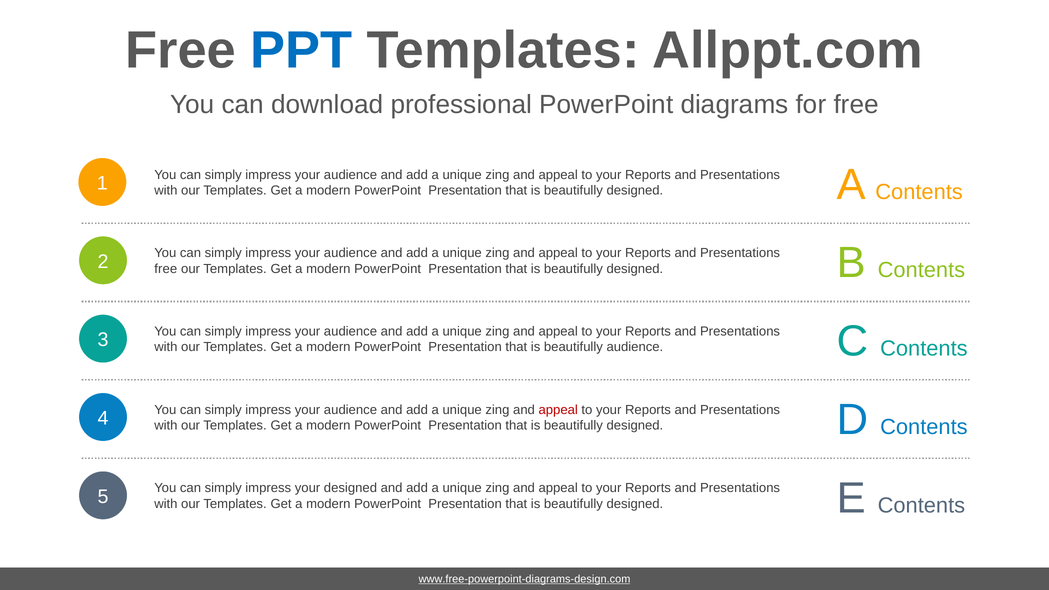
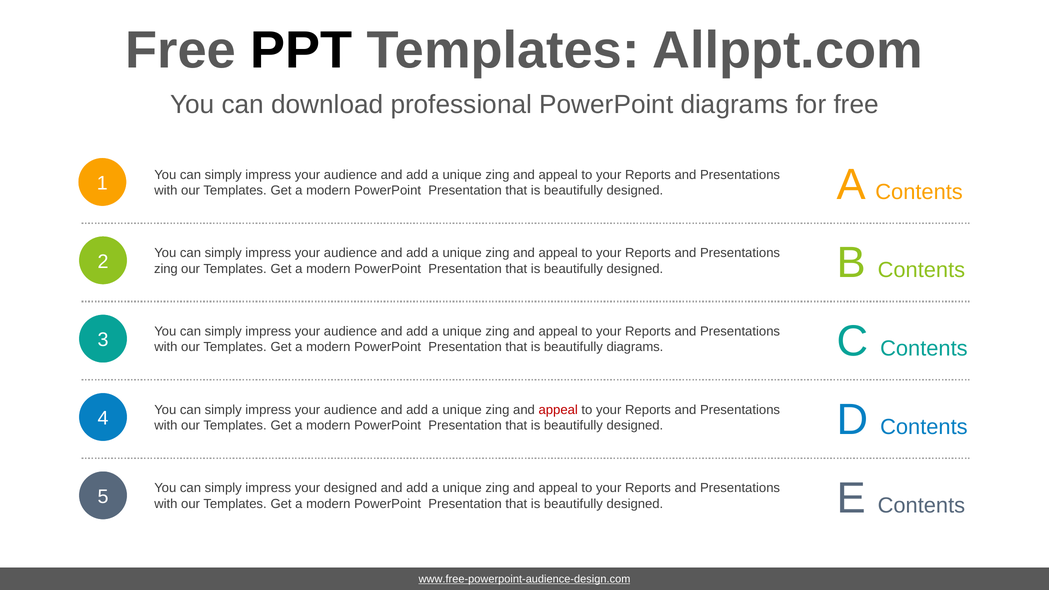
PPT colour: blue -> black
free at (166, 269): free -> zing
beautifully audience: audience -> diagrams
www.free-powerpoint-diagrams-design.com: www.free-powerpoint-diagrams-design.com -> www.free-powerpoint-audience-design.com
